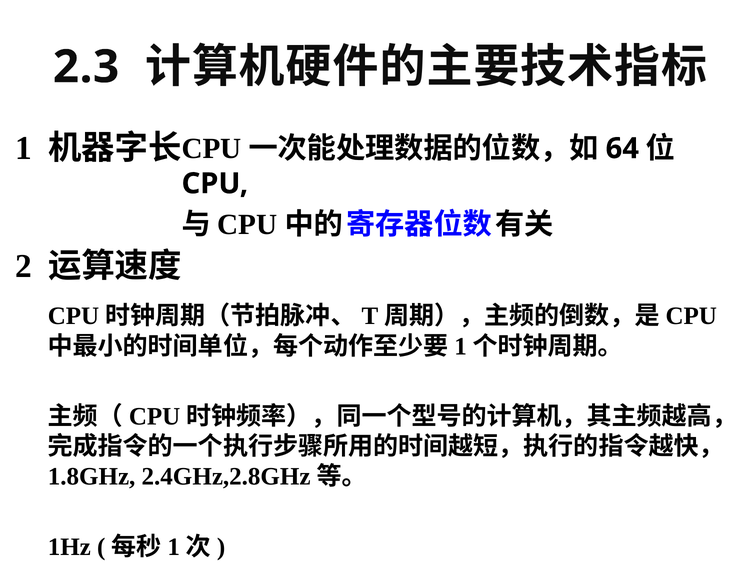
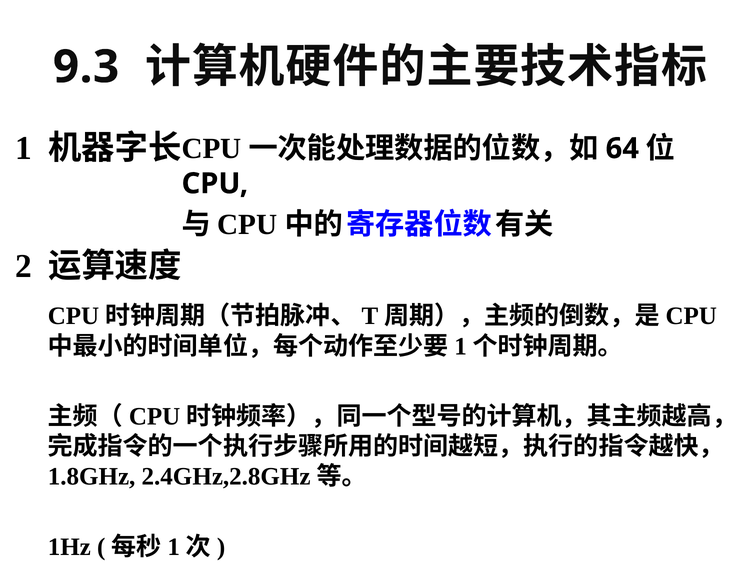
2.3: 2.3 -> 9.3
